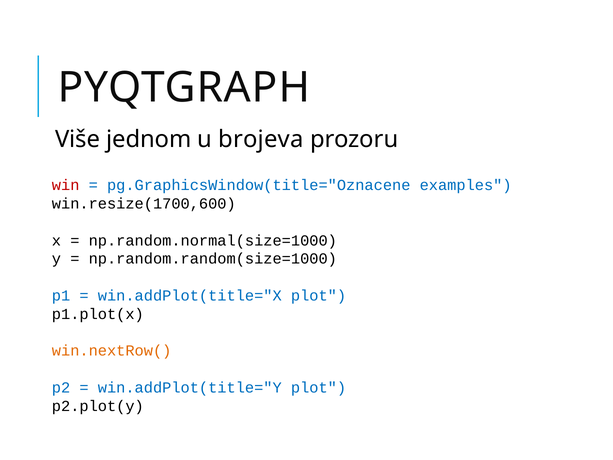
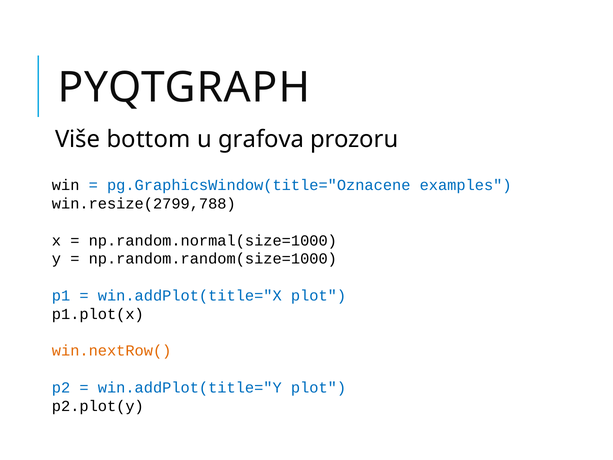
jednom: jednom -> bottom
brojeva: brojeva -> grafova
win colour: red -> black
win.resize(1700,600: win.resize(1700,600 -> win.resize(2799,788
